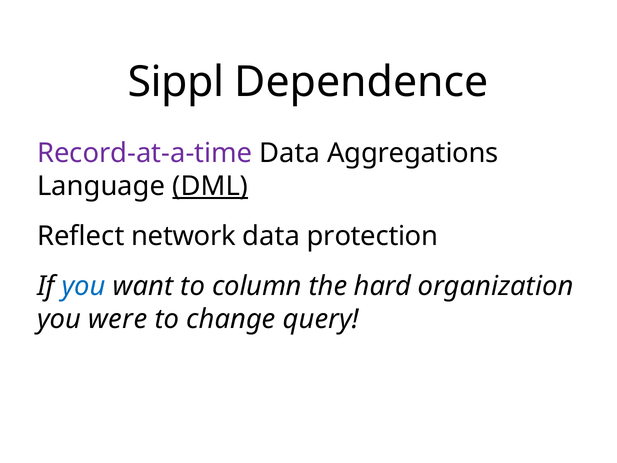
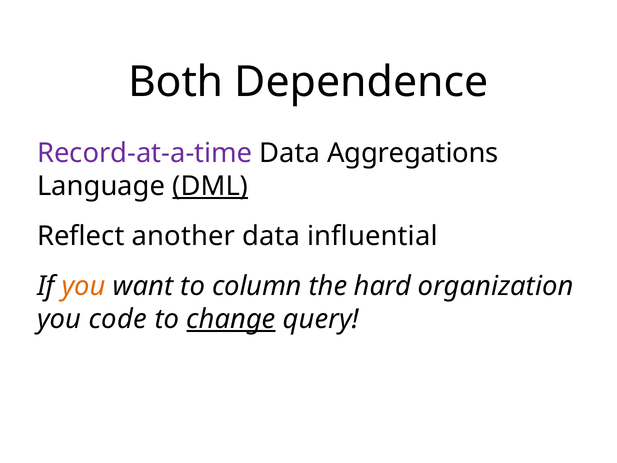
Sippl: Sippl -> Both
network: network -> another
protection: protection -> influential
you at (84, 286) colour: blue -> orange
were: were -> code
change underline: none -> present
